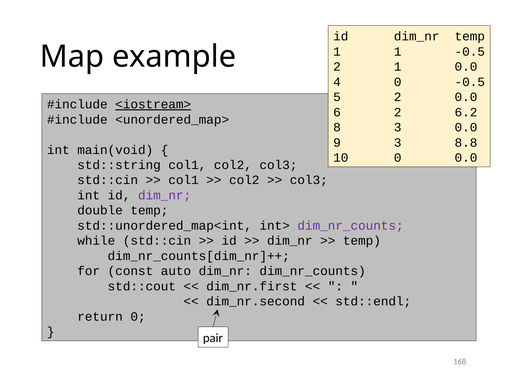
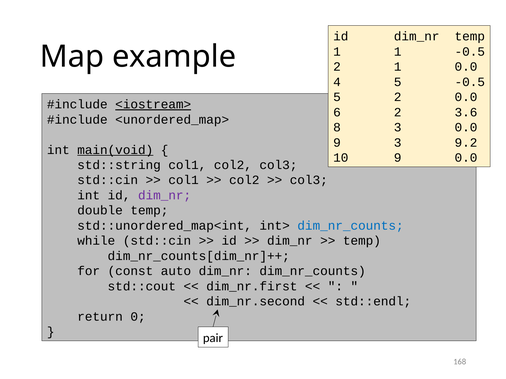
4 0: 0 -> 5
6.2: 6.2 -> 3.6
8.8: 8.8 -> 9.2
main(void underline: none -> present
10 0: 0 -> 9
dim_nr_counts at (351, 226) colour: purple -> blue
